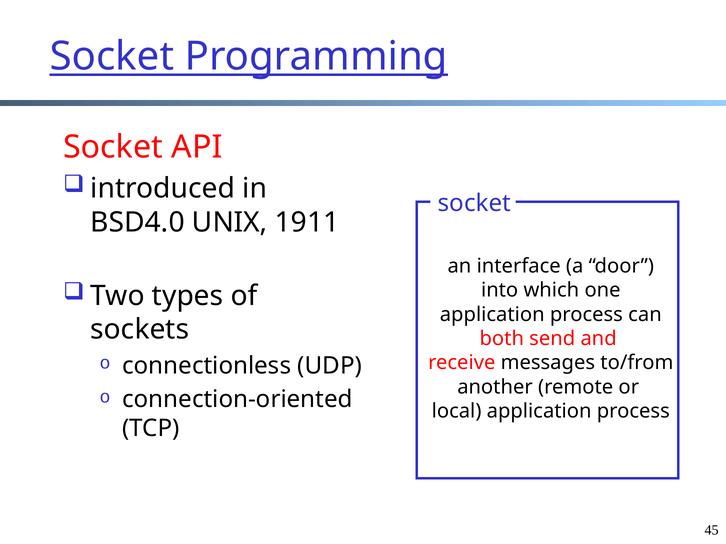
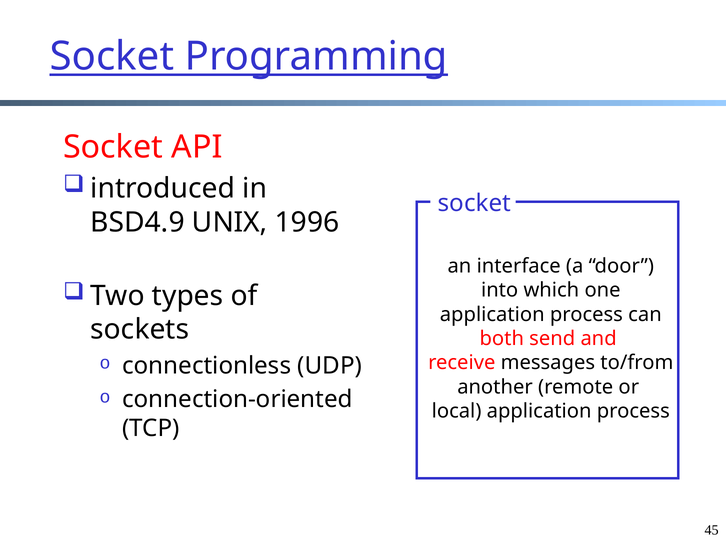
BSD4.0: BSD4.0 -> BSD4.9
1911: 1911 -> 1996
